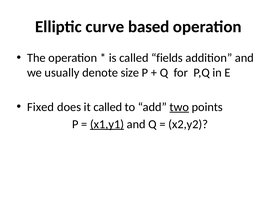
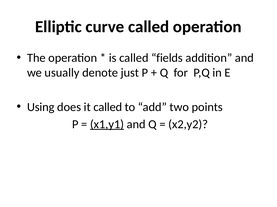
curve based: based -> called
size: size -> just
Fixed: Fixed -> Using
two underline: present -> none
